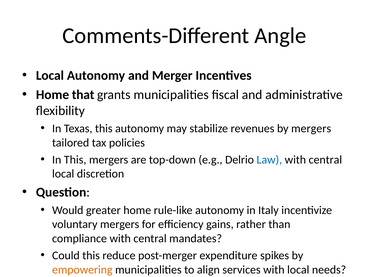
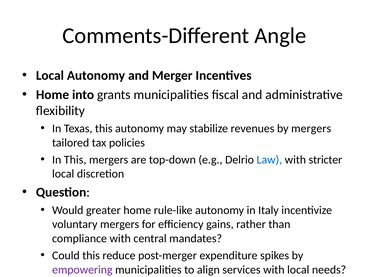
that: that -> into
central at (325, 160): central -> stricter
empowering colour: orange -> purple
